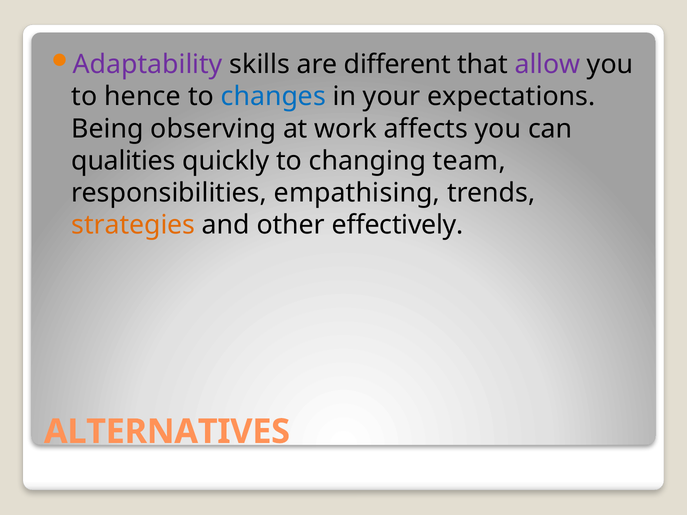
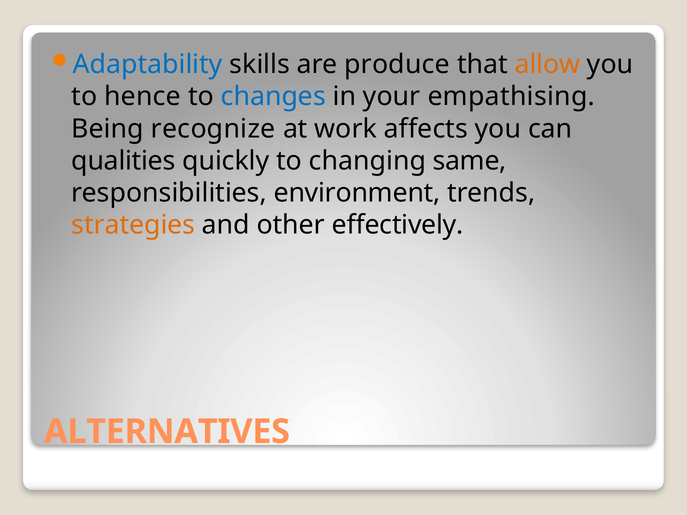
Adaptability colour: purple -> blue
different: different -> produce
allow colour: purple -> orange
expectations: expectations -> empathising
observing: observing -> recognize
team: team -> same
empathising: empathising -> environment
